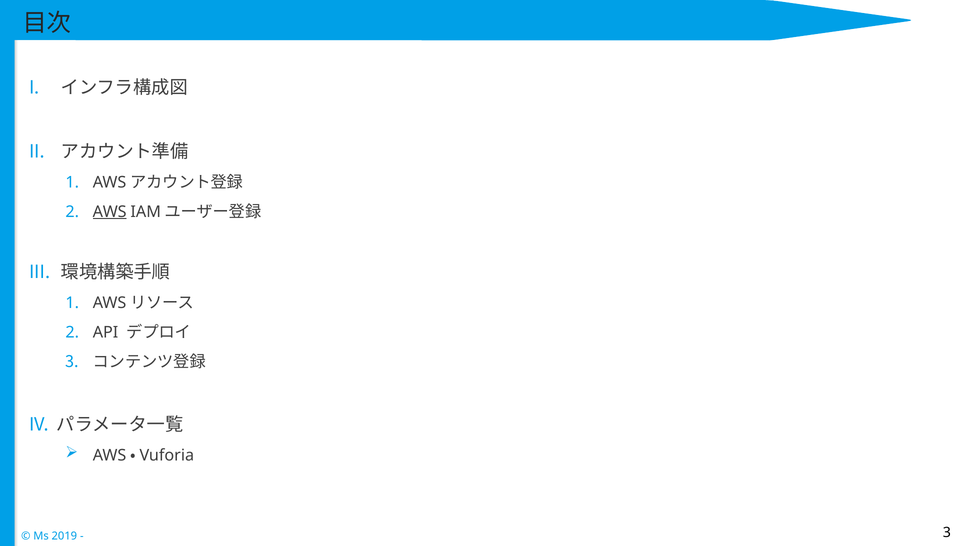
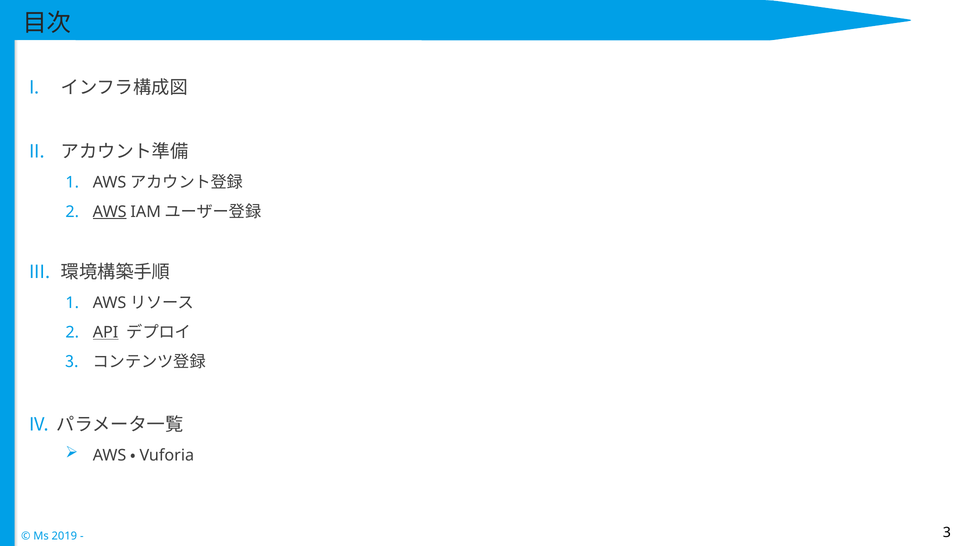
API underline: none -> present
